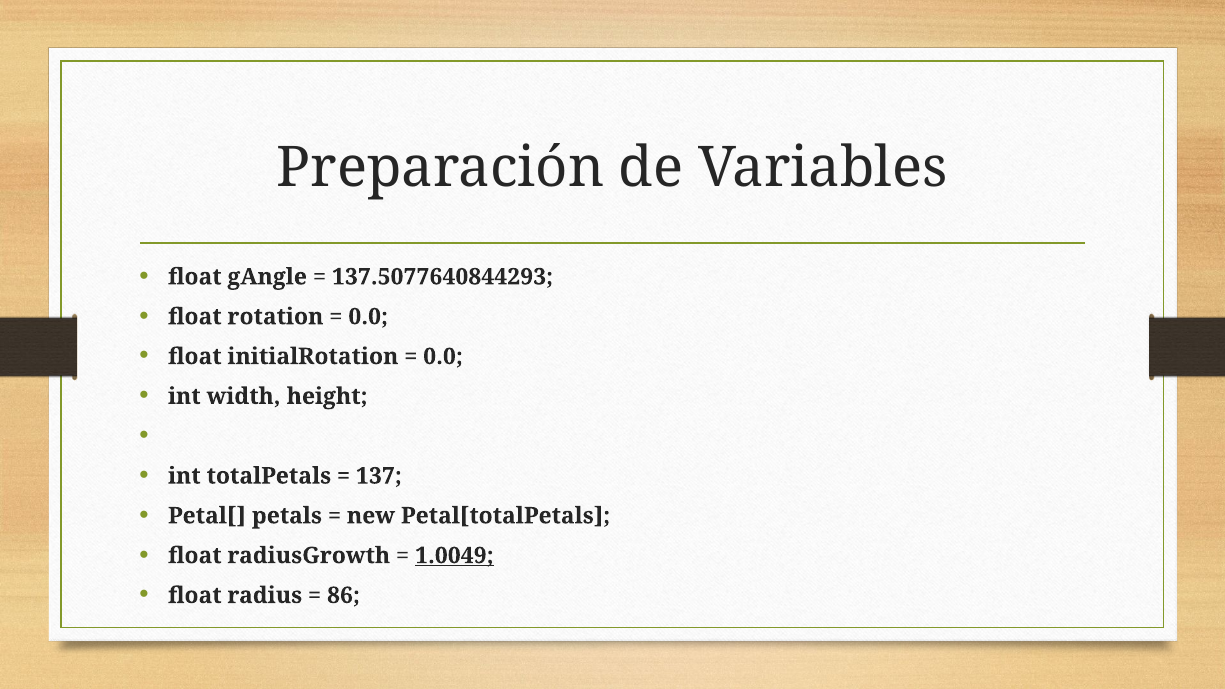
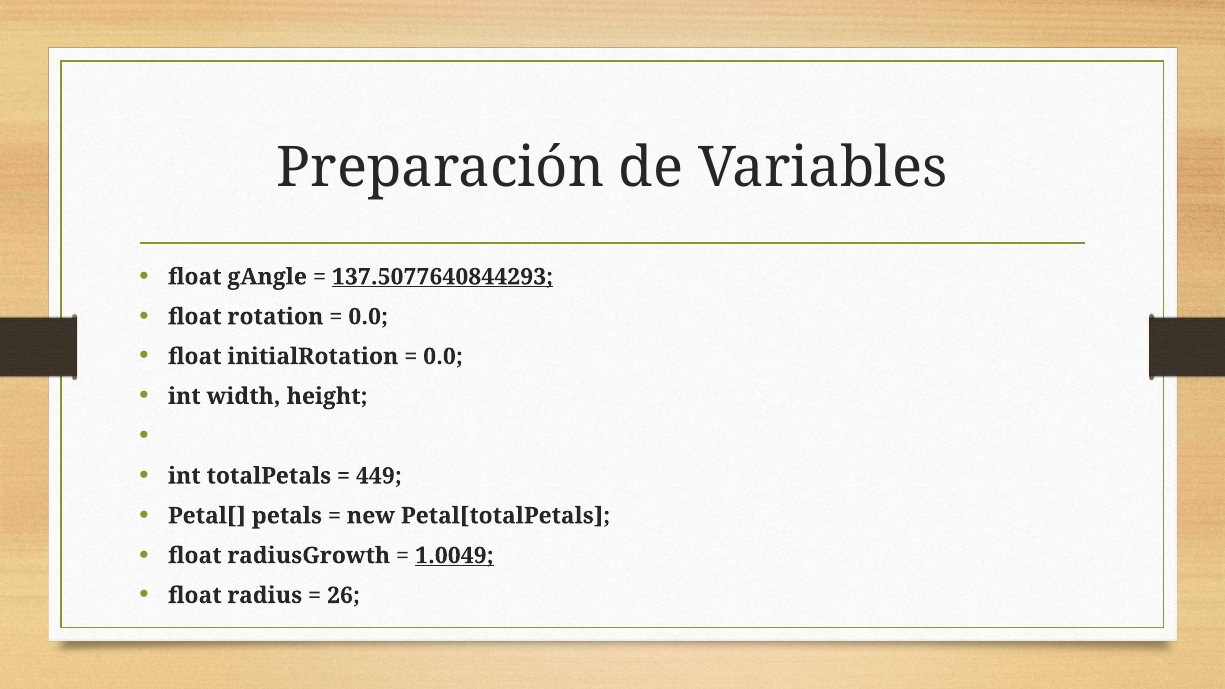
137.5077640844293 underline: none -> present
137: 137 -> 449
86: 86 -> 26
